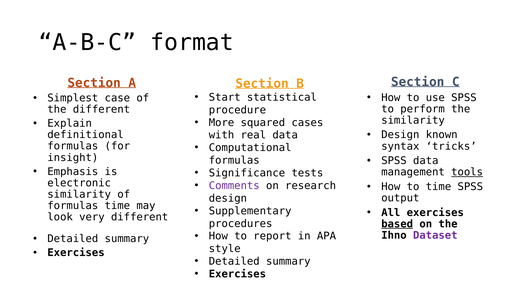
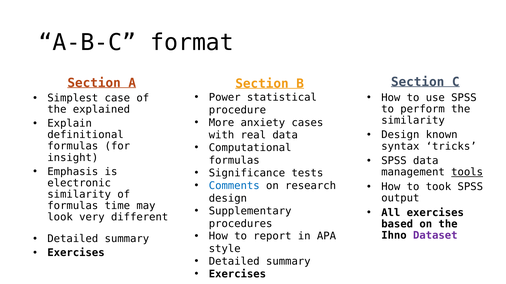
Start: Start -> Power
the different: different -> explained
squared: squared -> anxiety
Comments colour: purple -> blue
to time: time -> took
based underline: present -> none
